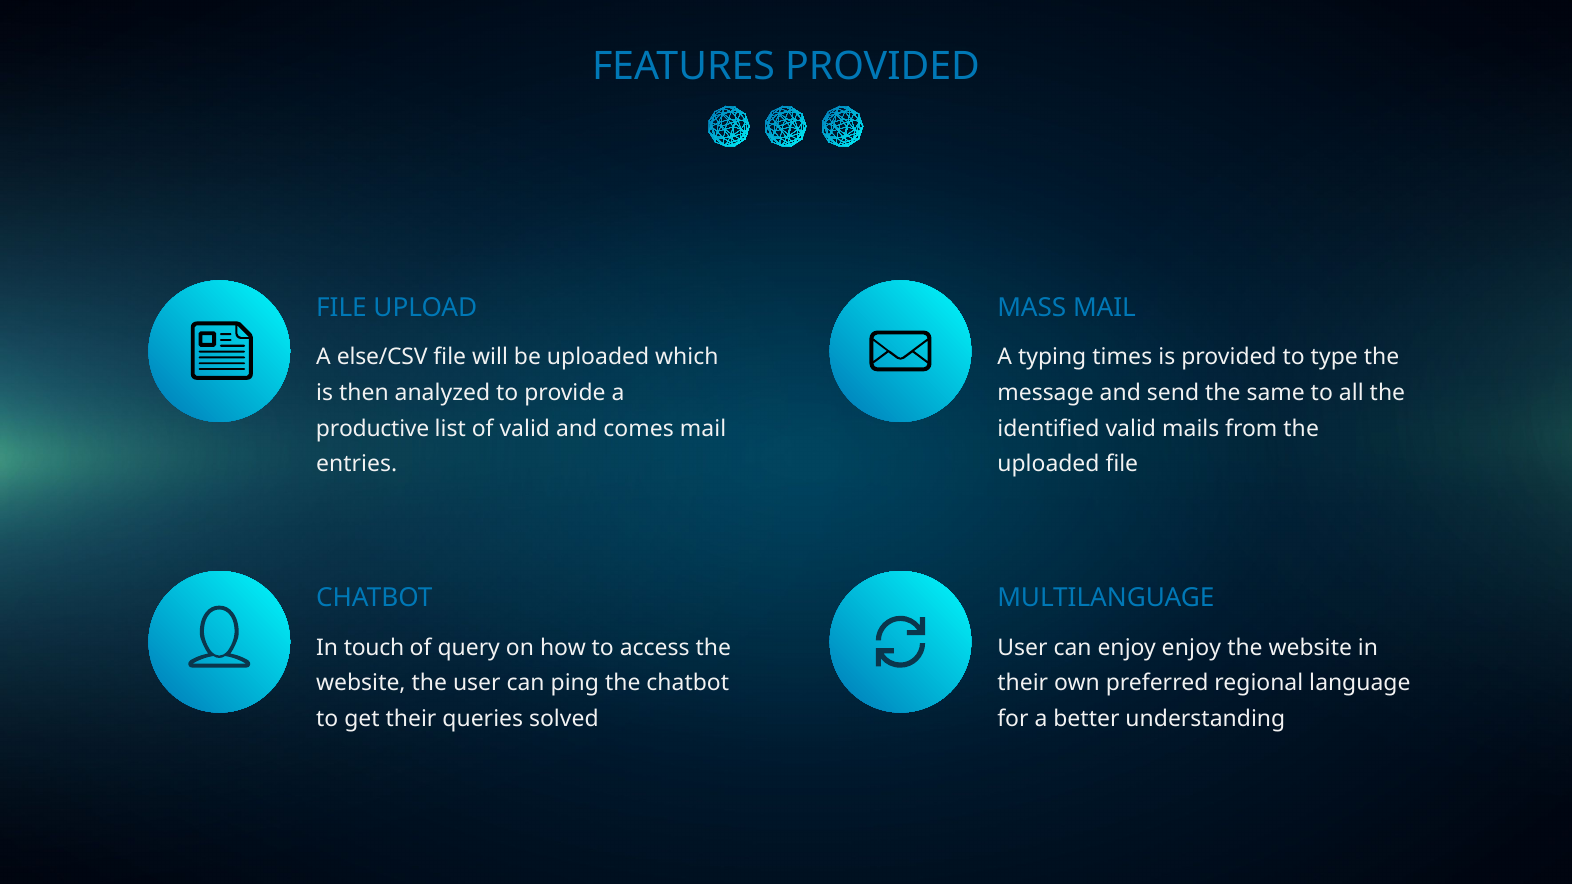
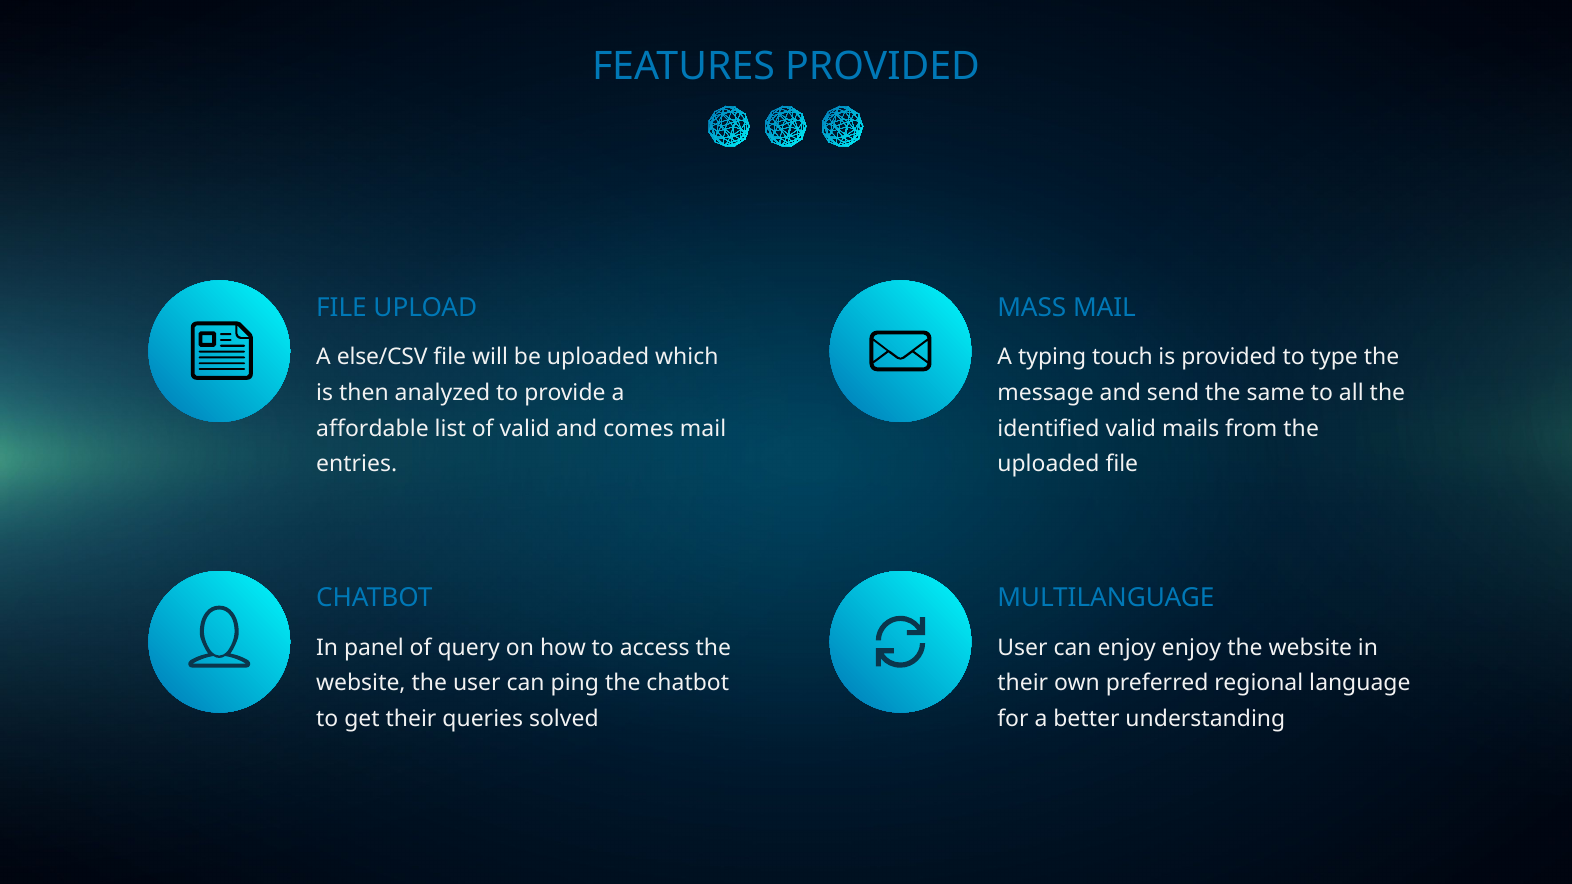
times: times -> touch
productive: productive -> affordable
touch: touch -> panel
